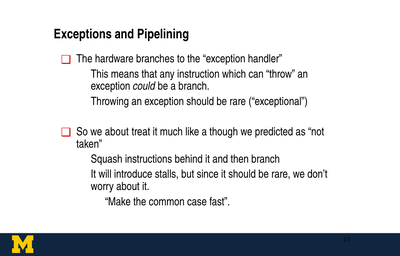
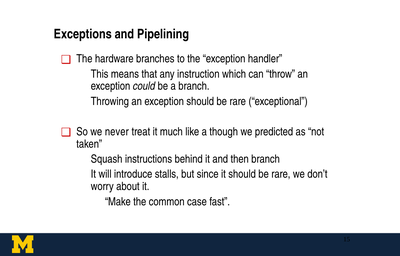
we about: about -> never
